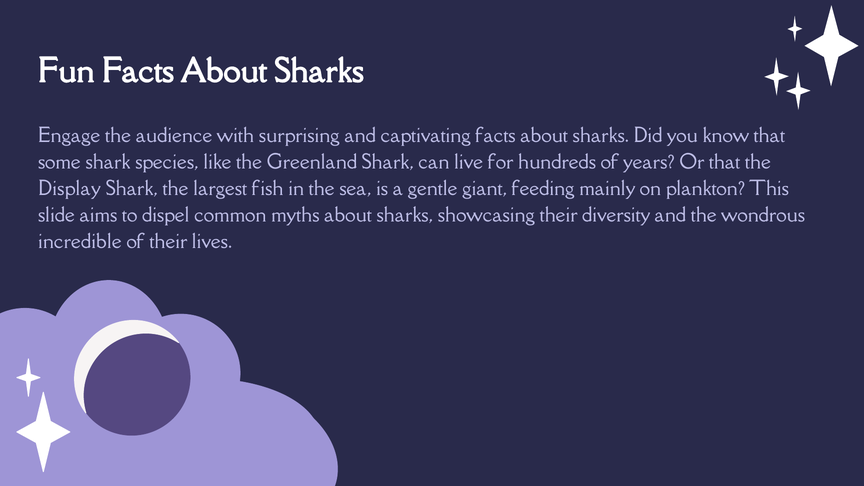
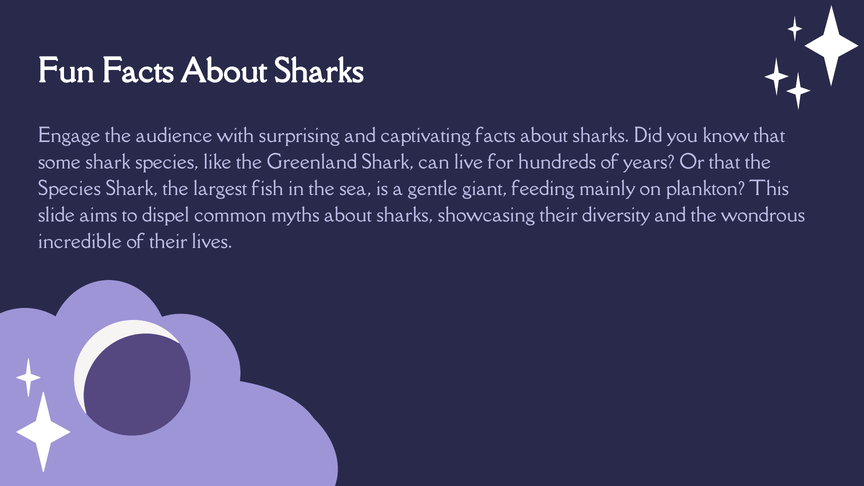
Display at (70, 189): Display -> Species
